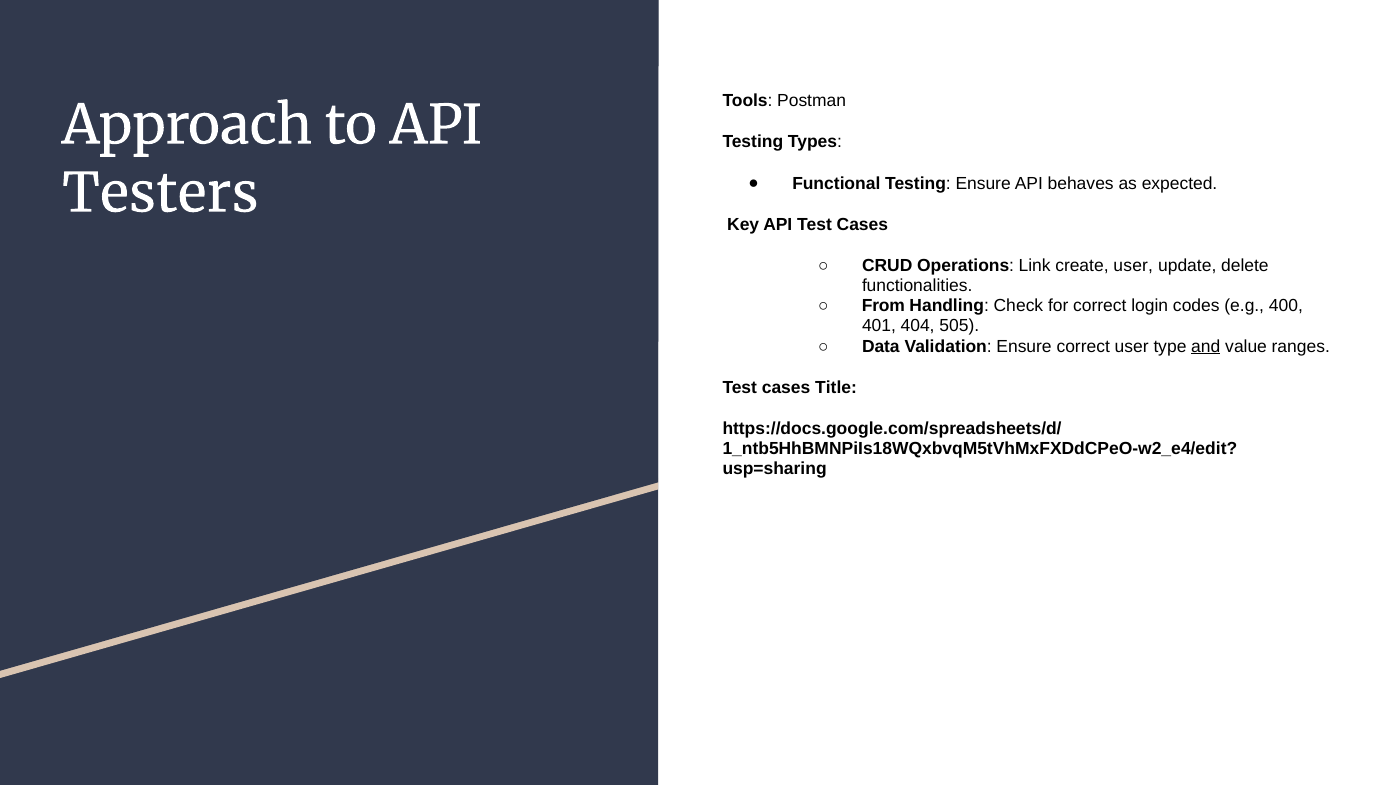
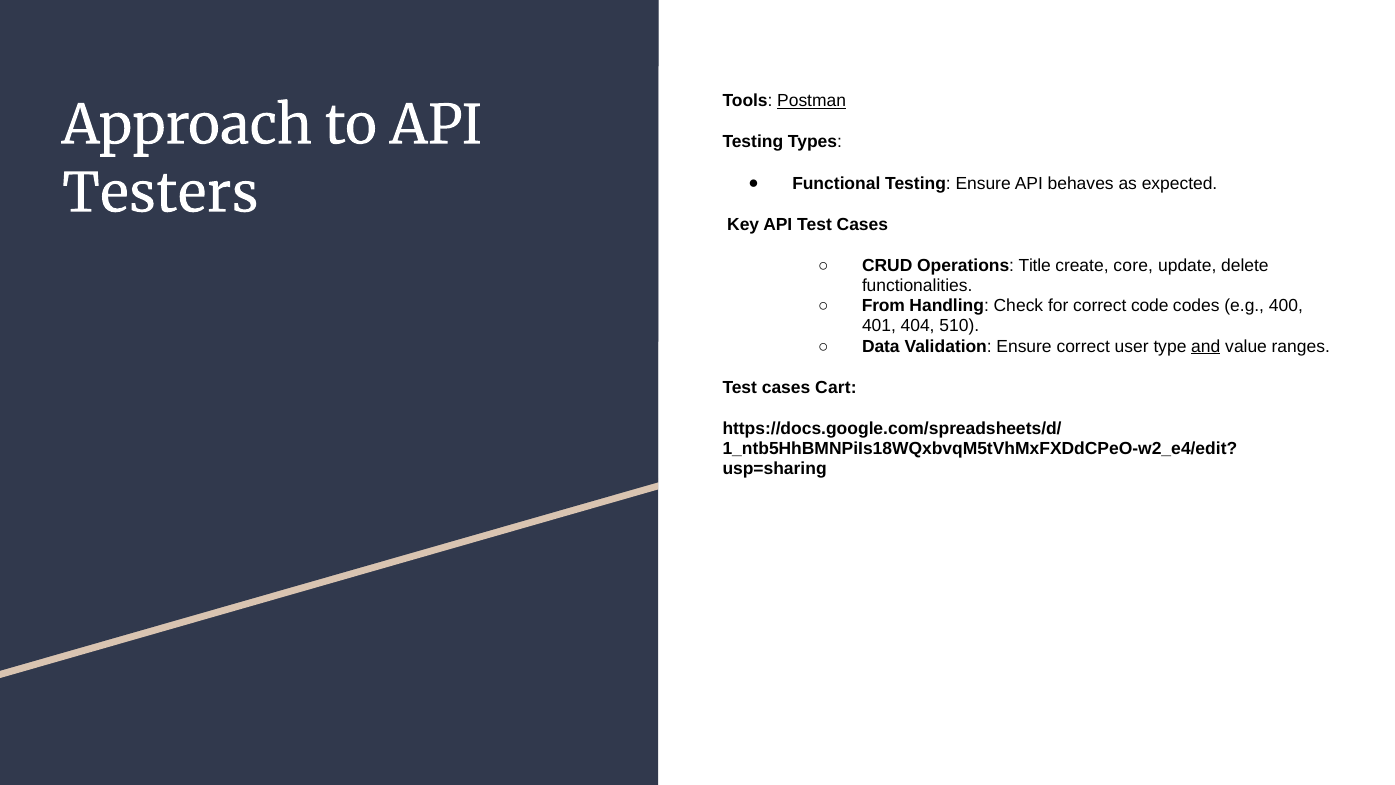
Postman underline: none -> present
Link: Link -> Title
create user: user -> core
login: login -> code
505: 505 -> 510
Title: Title -> Cart
